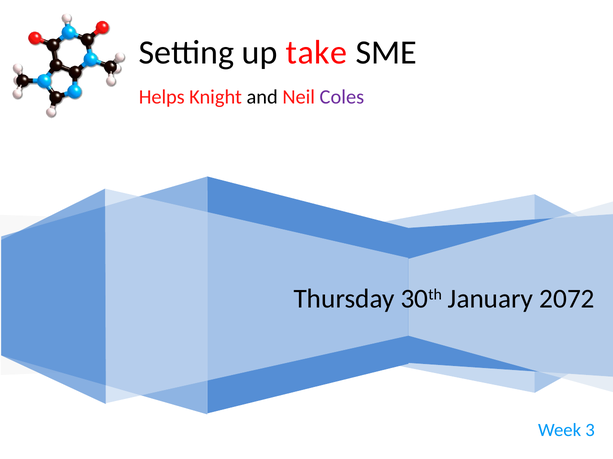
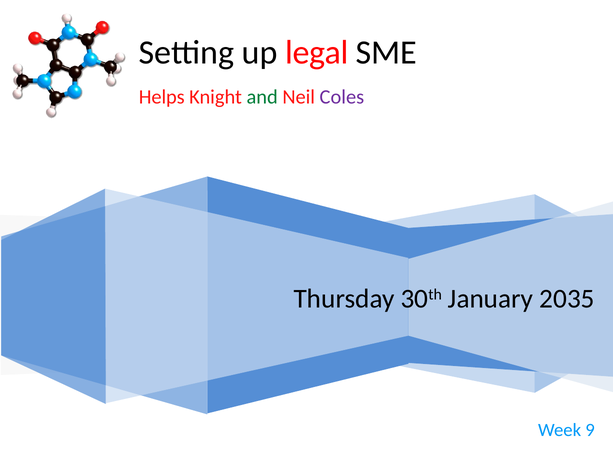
take: take -> legal
and colour: black -> green
2072: 2072 -> 2035
3: 3 -> 9
